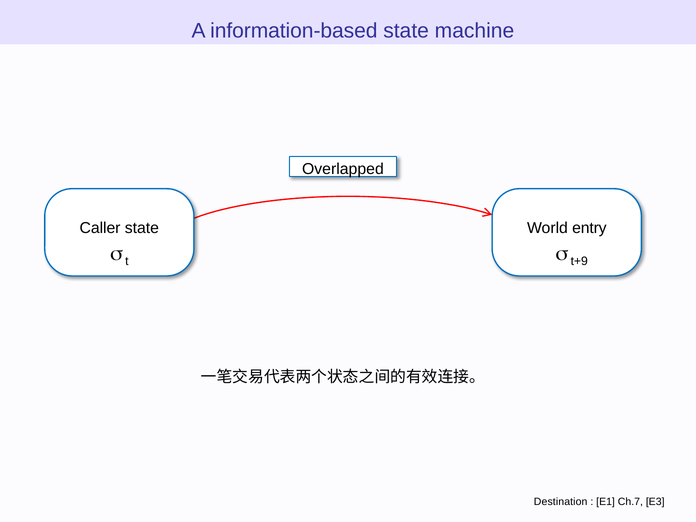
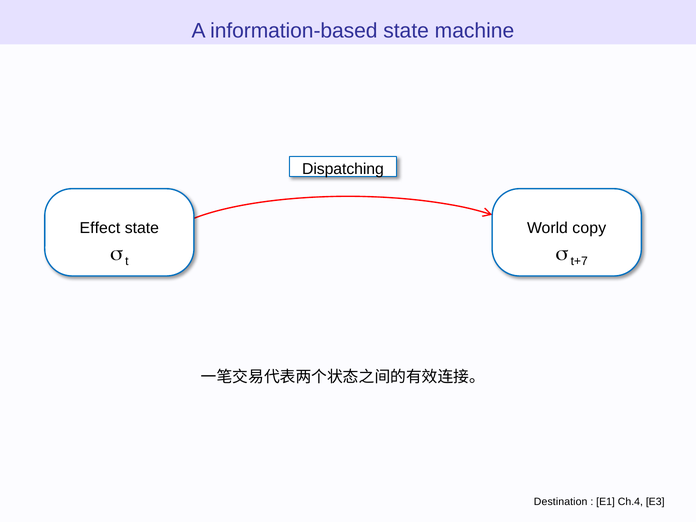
Overlapped: Overlapped -> Dispatching
Caller: Caller -> Effect
entry: entry -> copy
t+9: t+9 -> t+7
Ch.7: Ch.7 -> Ch.4
